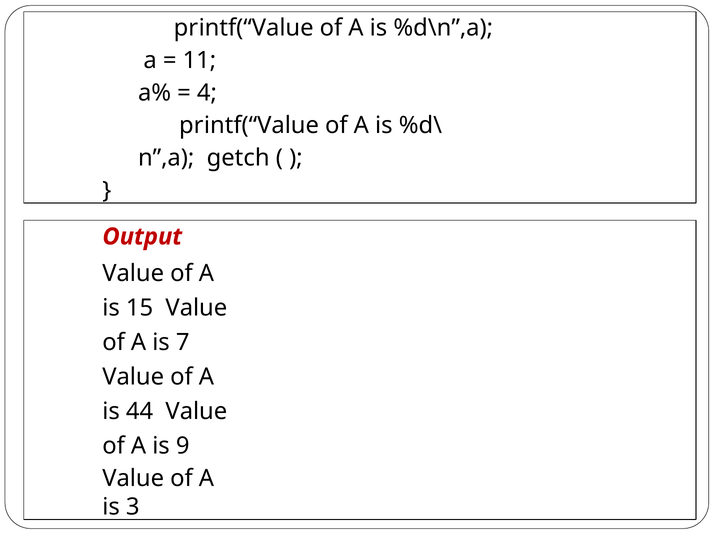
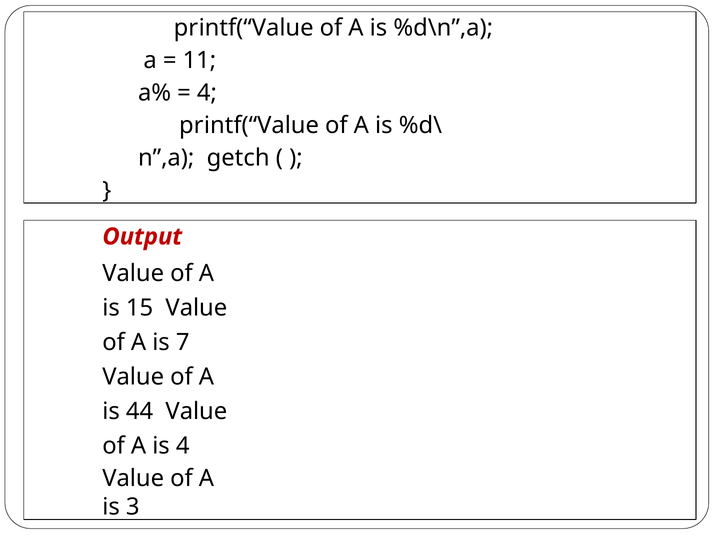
is 9: 9 -> 4
